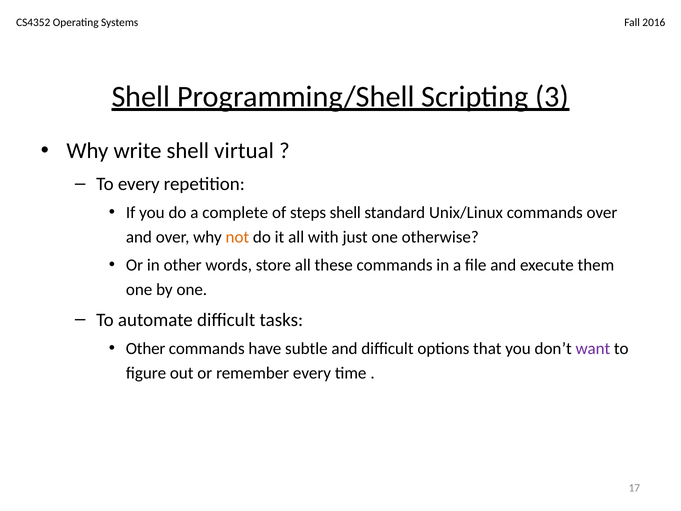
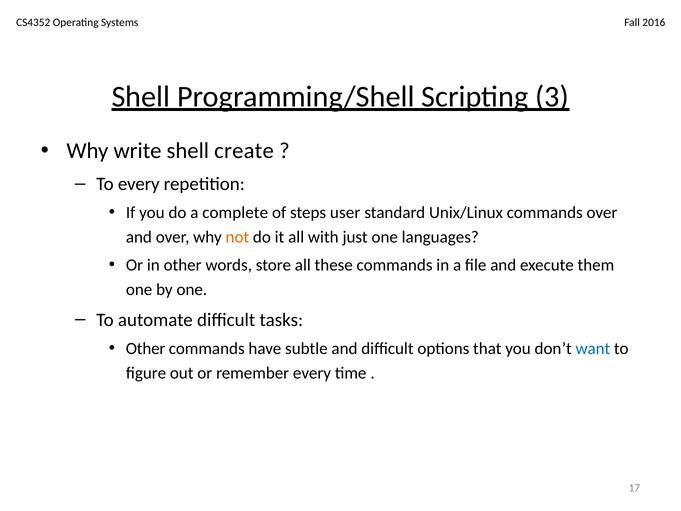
virtual: virtual -> create
steps shell: shell -> user
otherwise: otherwise -> languages
want colour: purple -> blue
